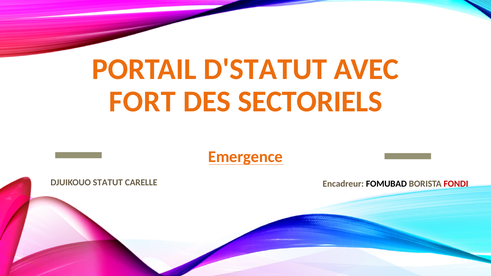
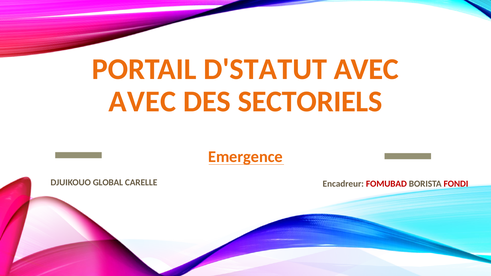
FORT at (142, 102): FORT -> AVEC
STATUT: STATUT -> GLOBAL
FOMUBAD colour: black -> red
